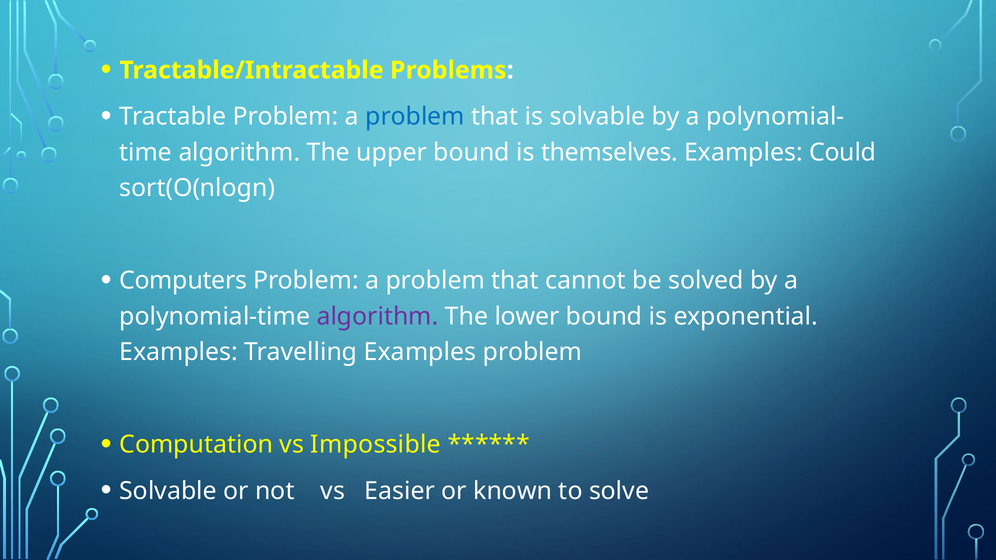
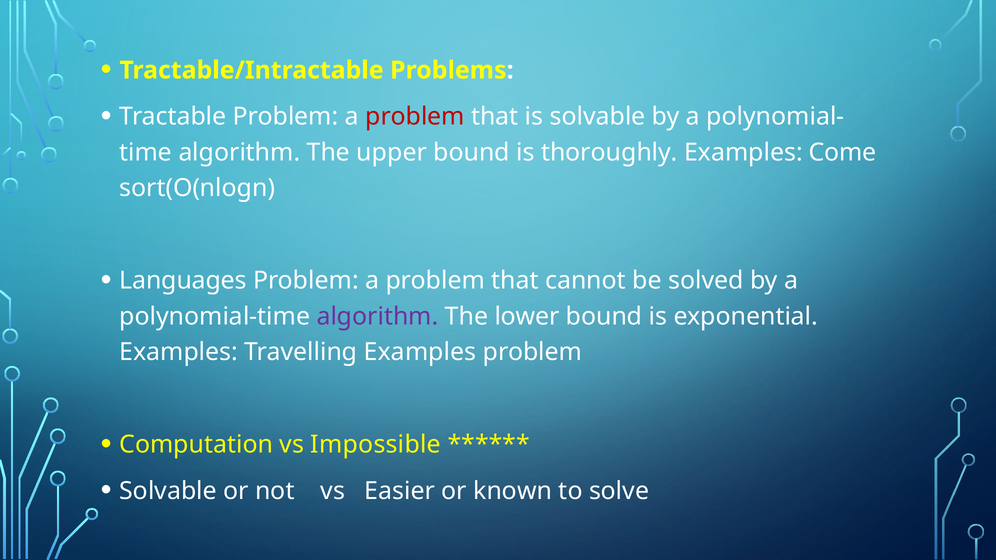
problem at (415, 117) colour: blue -> red
themselves: themselves -> thoroughly
Could: Could -> Come
Computers: Computers -> Languages
